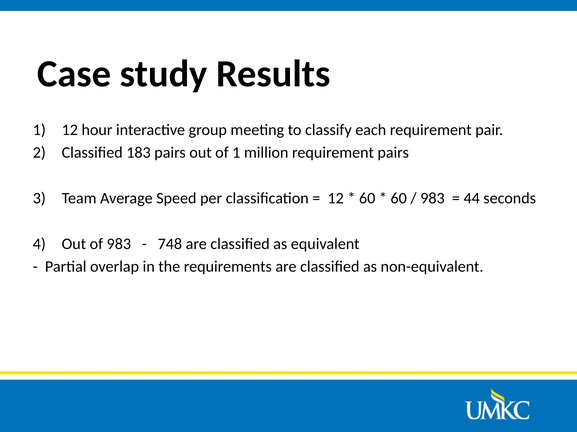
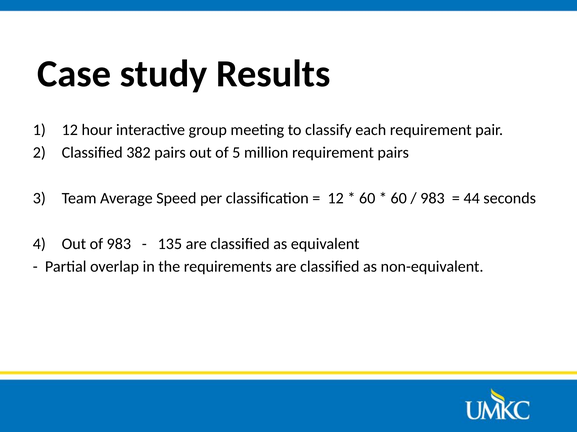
183: 183 -> 382
of 1: 1 -> 5
748: 748 -> 135
